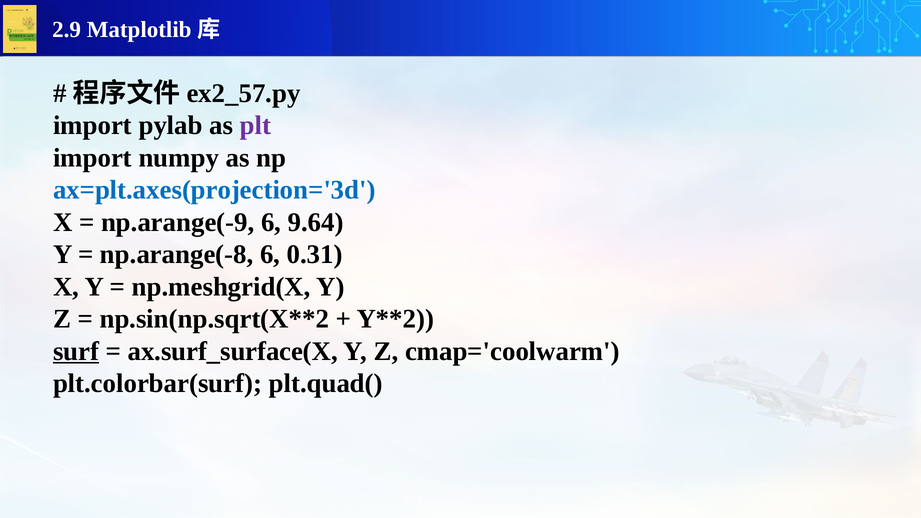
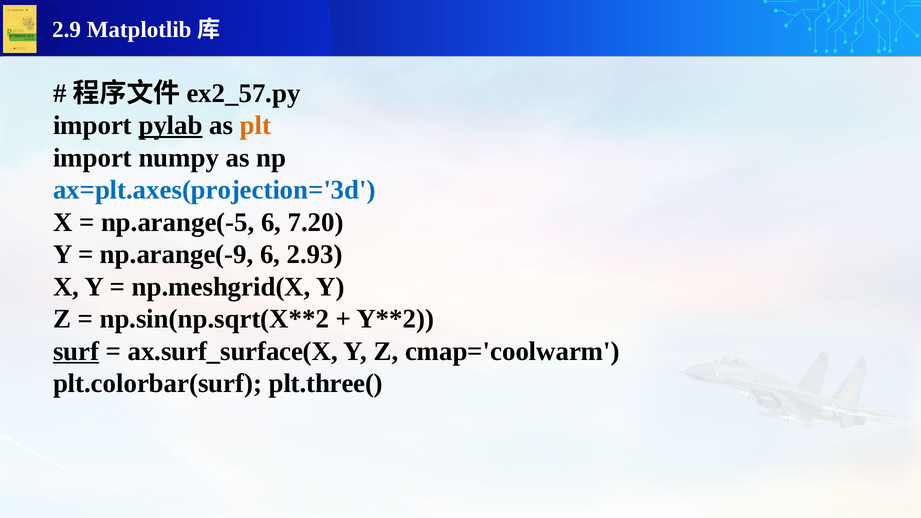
pylab underline: none -> present
plt colour: purple -> orange
np.arange(-9: np.arange(-9 -> np.arange(-5
9.64: 9.64 -> 7.20
np.arange(-8: np.arange(-8 -> np.arange(-9
0.31: 0.31 -> 2.93
plt.quad(: plt.quad( -> plt.three(
